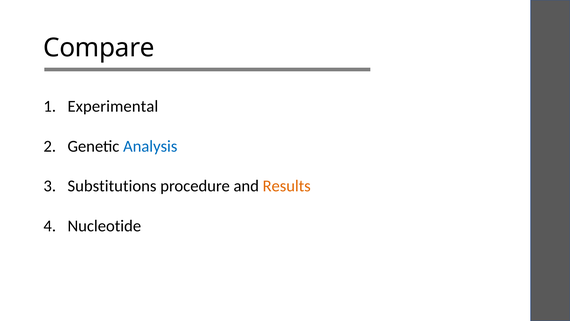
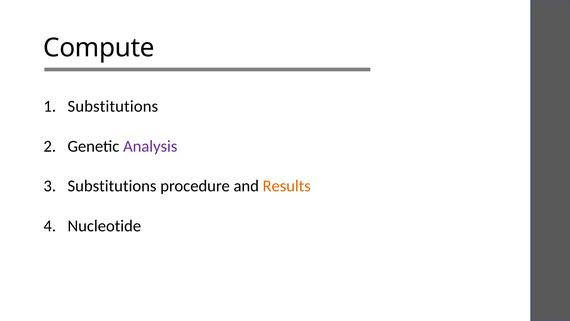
Compare: Compare -> Compute
Experimental at (113, 106): Experimental -> Substitutions
Analysis colour: blue -> purple
